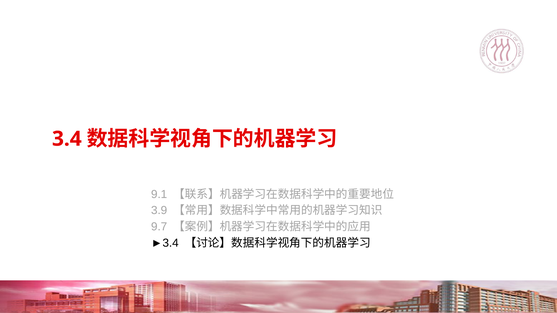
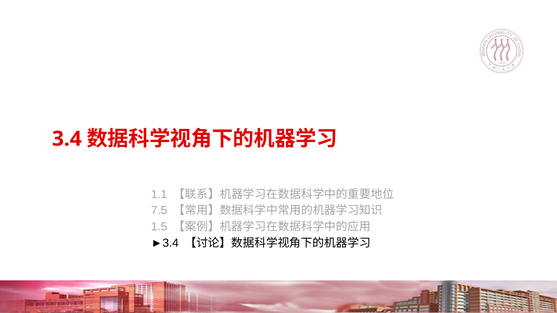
9.1: 9.1 -> 1.1
3.9: 3.9 -> 7.5
9.7: 9.7 -> 1.5
